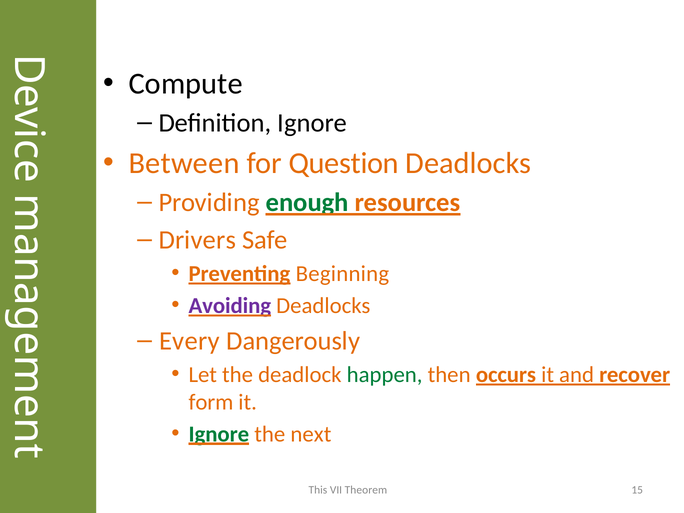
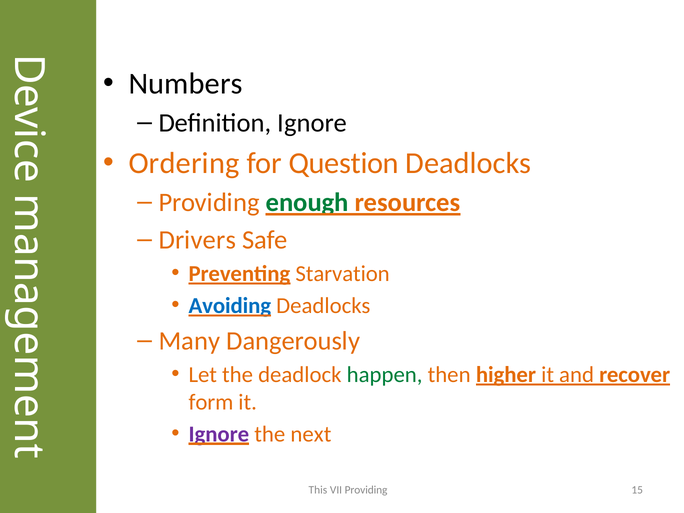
Compute: Compute -> Numbers
Between: Between -> Ordering
Beginning: Beginning -> Starvation
Avoiding colour: purple -> blue
Every: Every -> Many
occurs: occurs -> higher
Ignore at (219, 434) colour: green -> purple
VII Theorem: Theorem -> Providing
